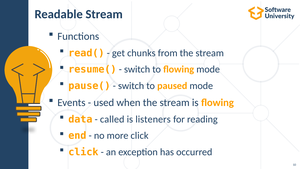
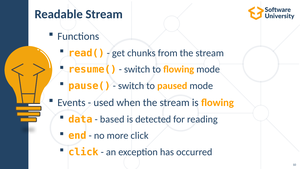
called: called -> based
listeners: listeners -> detected
